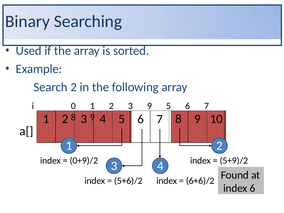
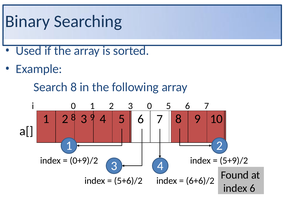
Search 2: 2 -> 8
3 9: 9 -> 0
